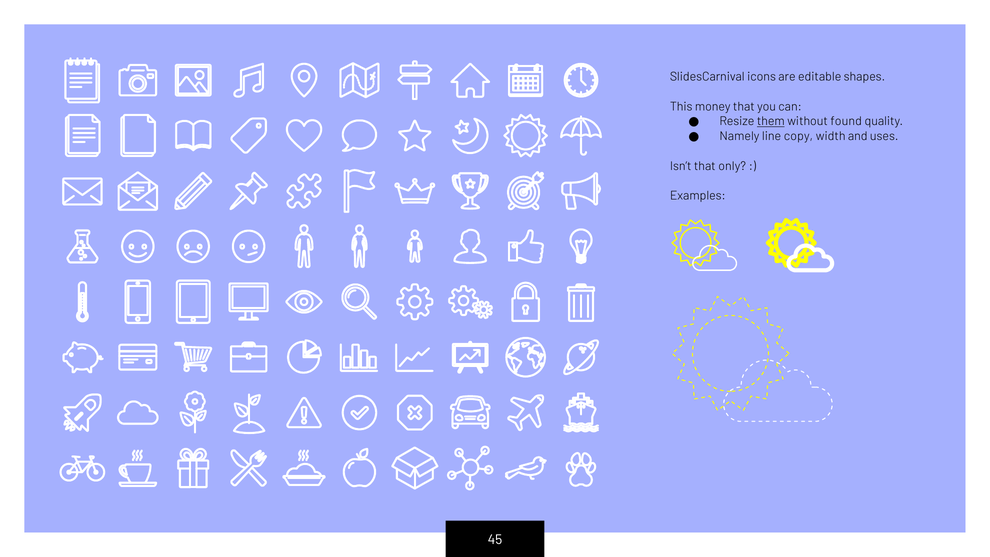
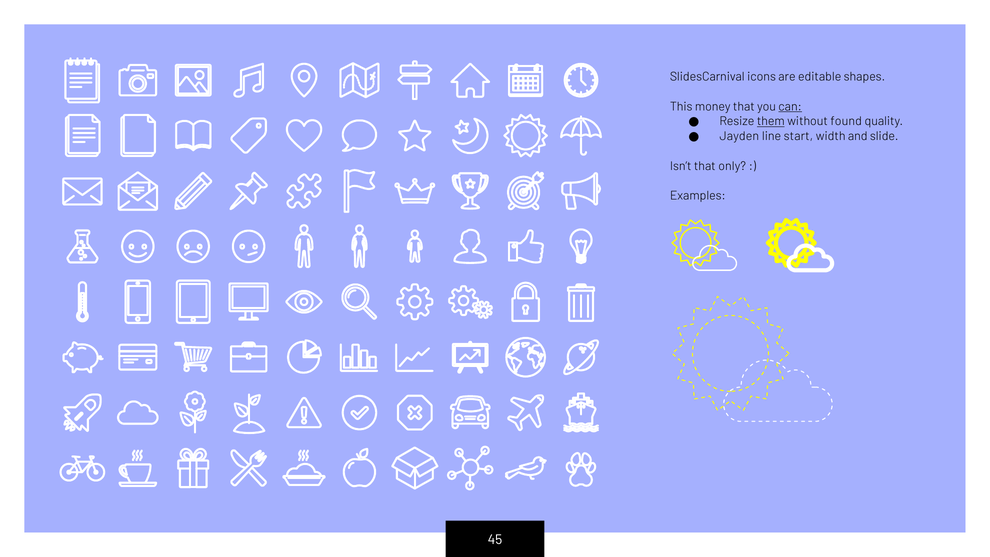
can underline: none -> present
Namely: Namely -> Jayden
copy: copy -> start
uses: uses -> slide
